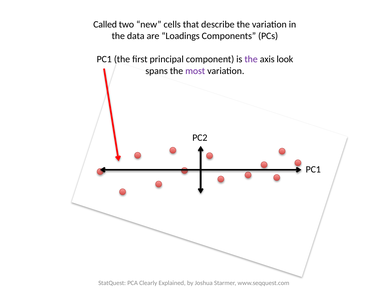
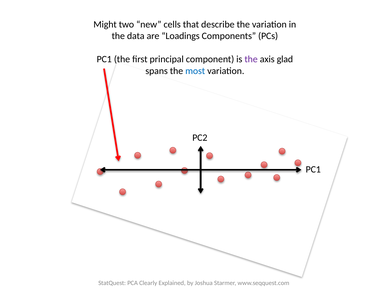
Called: Called -> Might
look: look -> glad
most colour: purple -> blue
